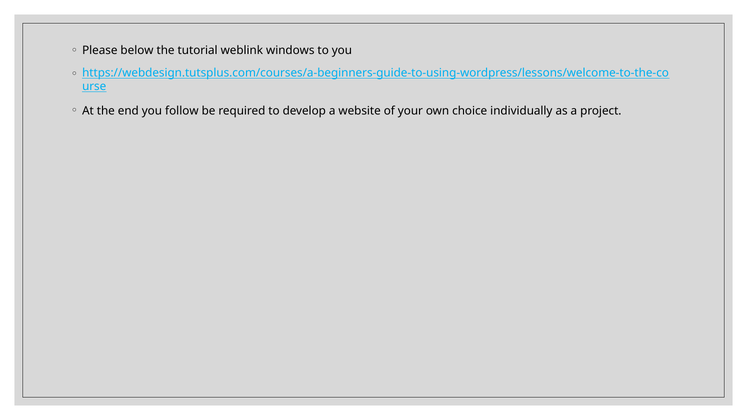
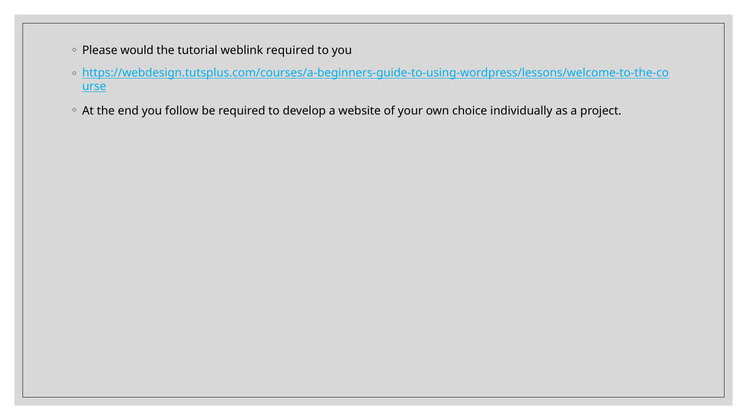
below: below -> would
weblink windows: windows -> required
